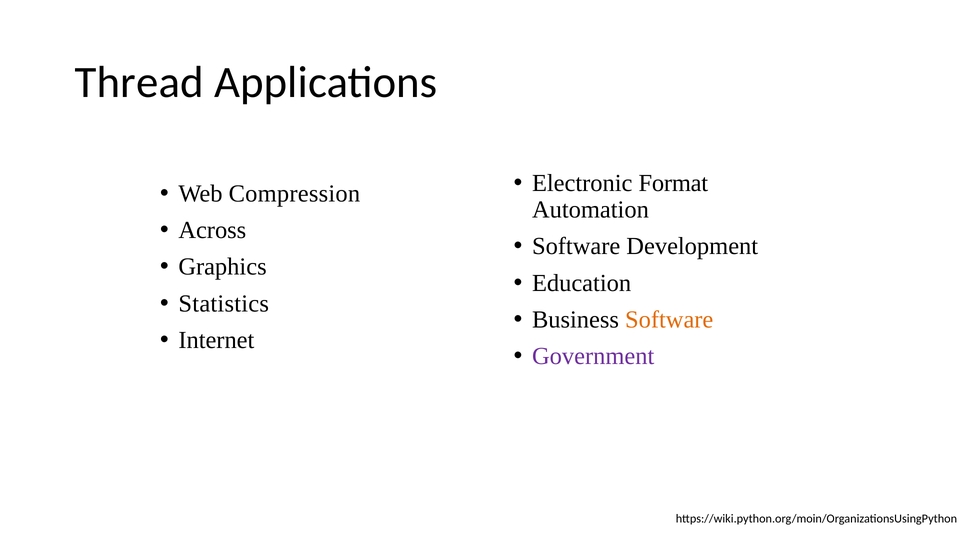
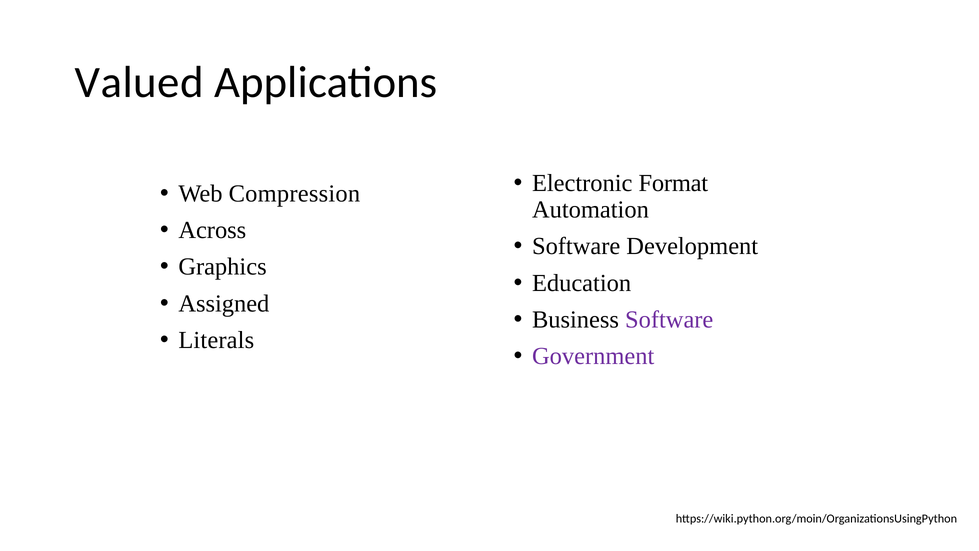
Thread: Thread -> Valued
Statistics: Statistics -> Assigned
Software at (669, 319) colour: orange -> purple
Internet: Internet -> Literals
